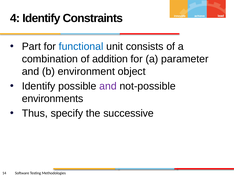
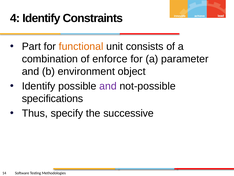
functional colour: blue -> orange
addition: addition -> enforce
environments: environments -> specifications
